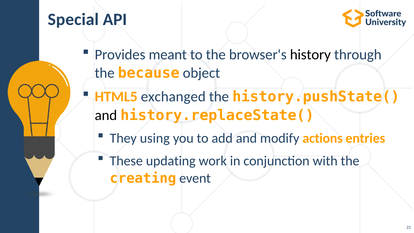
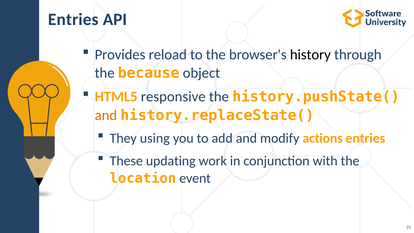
Special at (73, 20): Special -> Entries
meant: meant -> reload
exchanged: exchanged -> responsive
and at (106, 115) colour: black -> orange
creating: creating -> location
